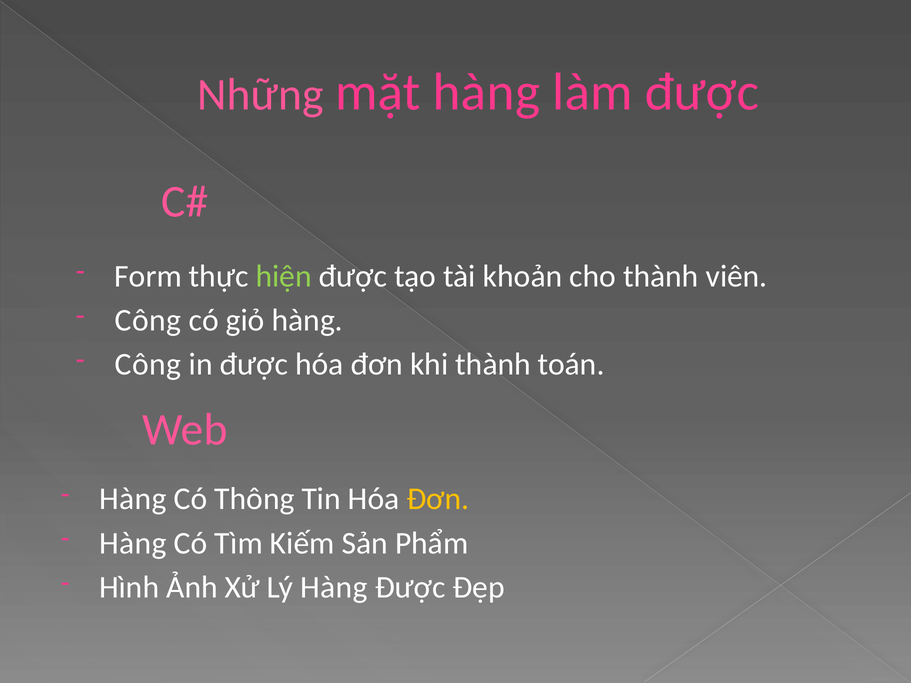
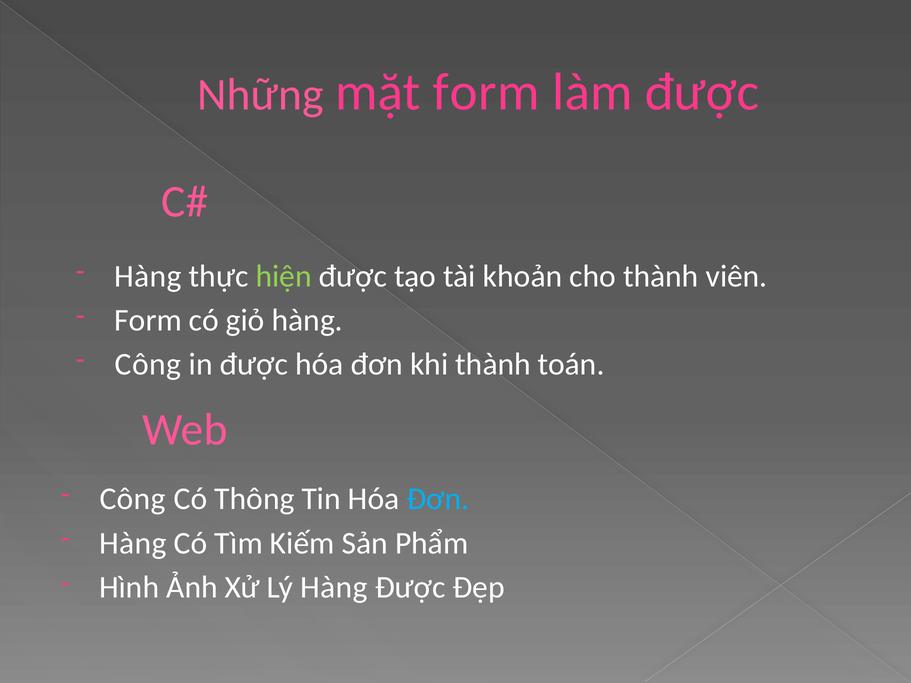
mặt hàng: hàng -> form
Form at (148, 276): Form -> Hàng
Công at (148, 320): Công -> Form
Hàng at (133, 499): Hàng -> Công
Đơn at (438, 499) colour: yellow -> light blue
